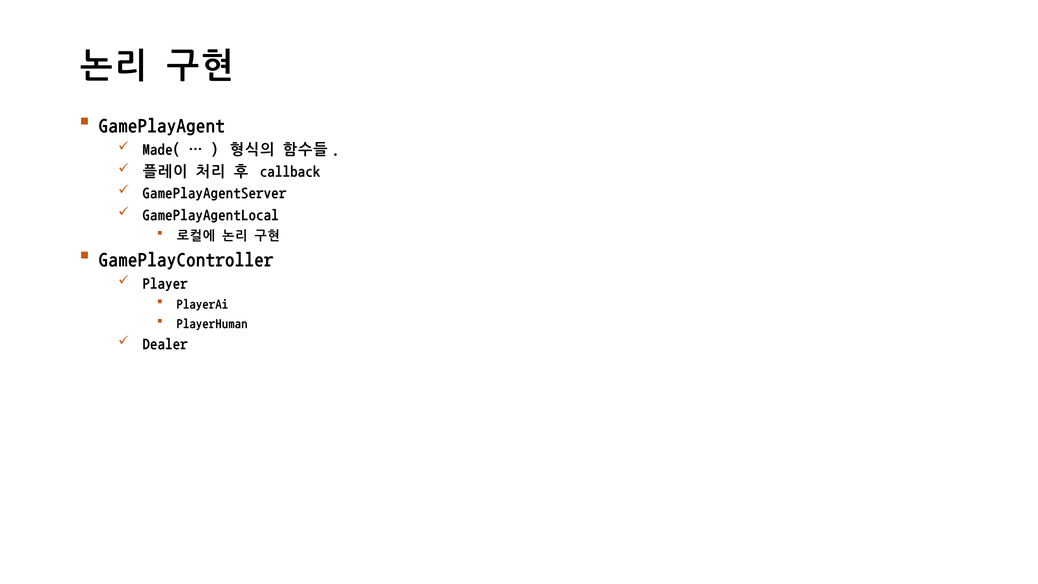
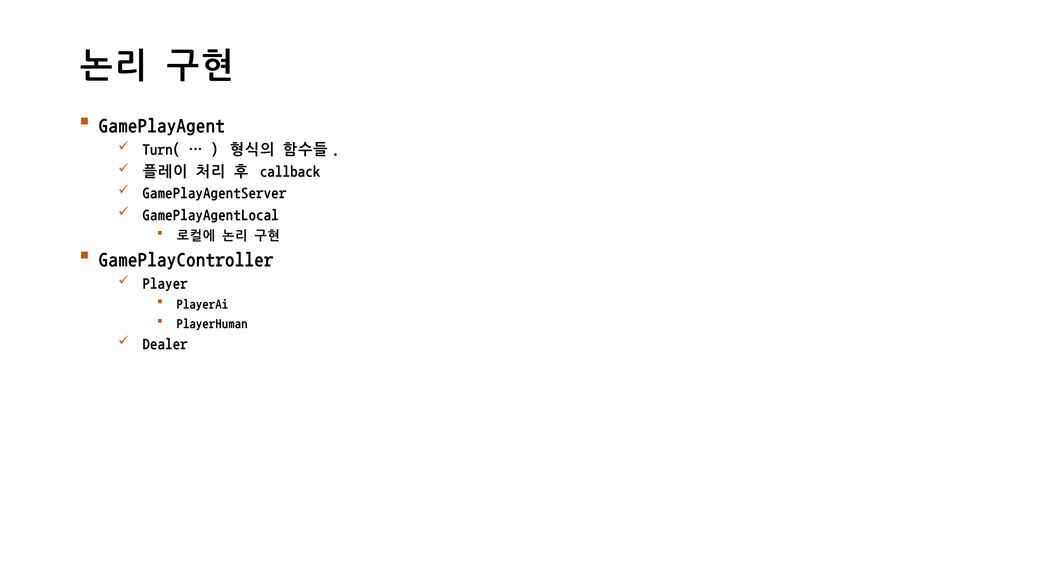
Made(: Made( -> Turn(
